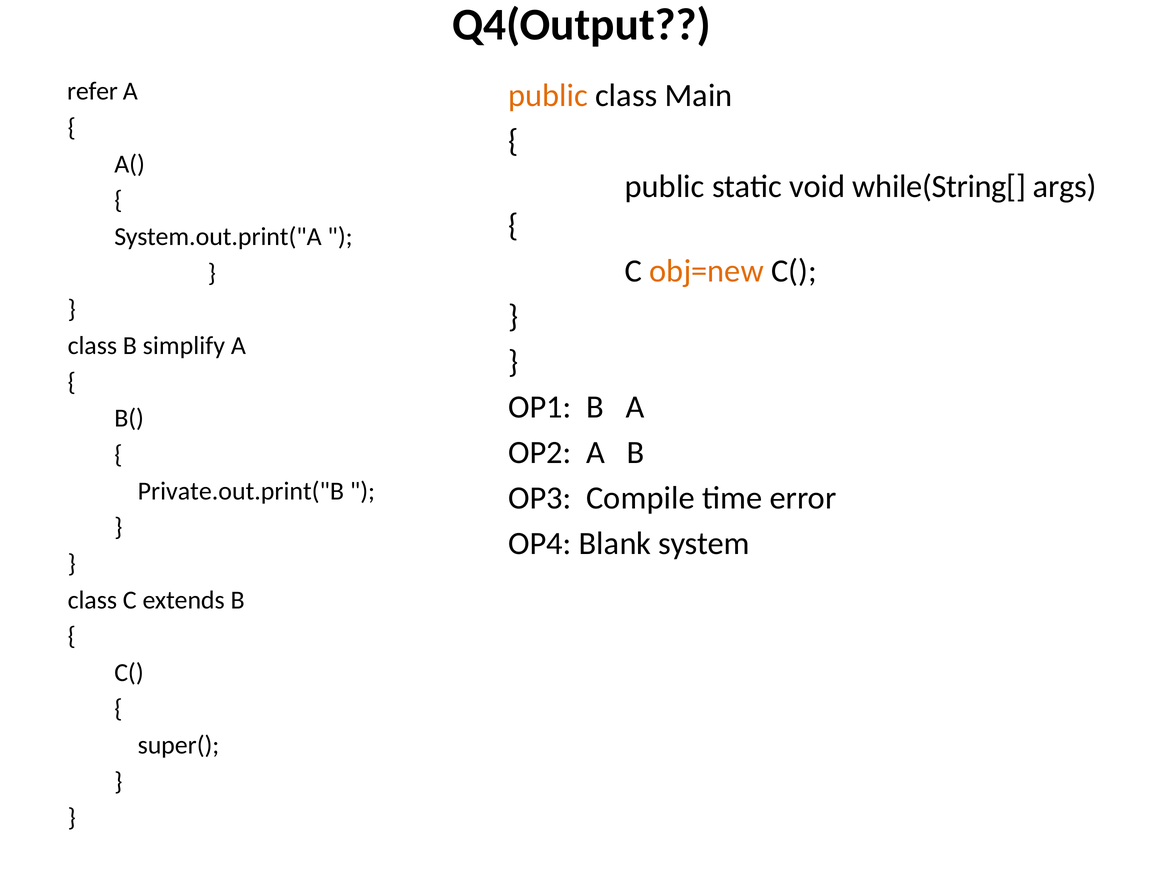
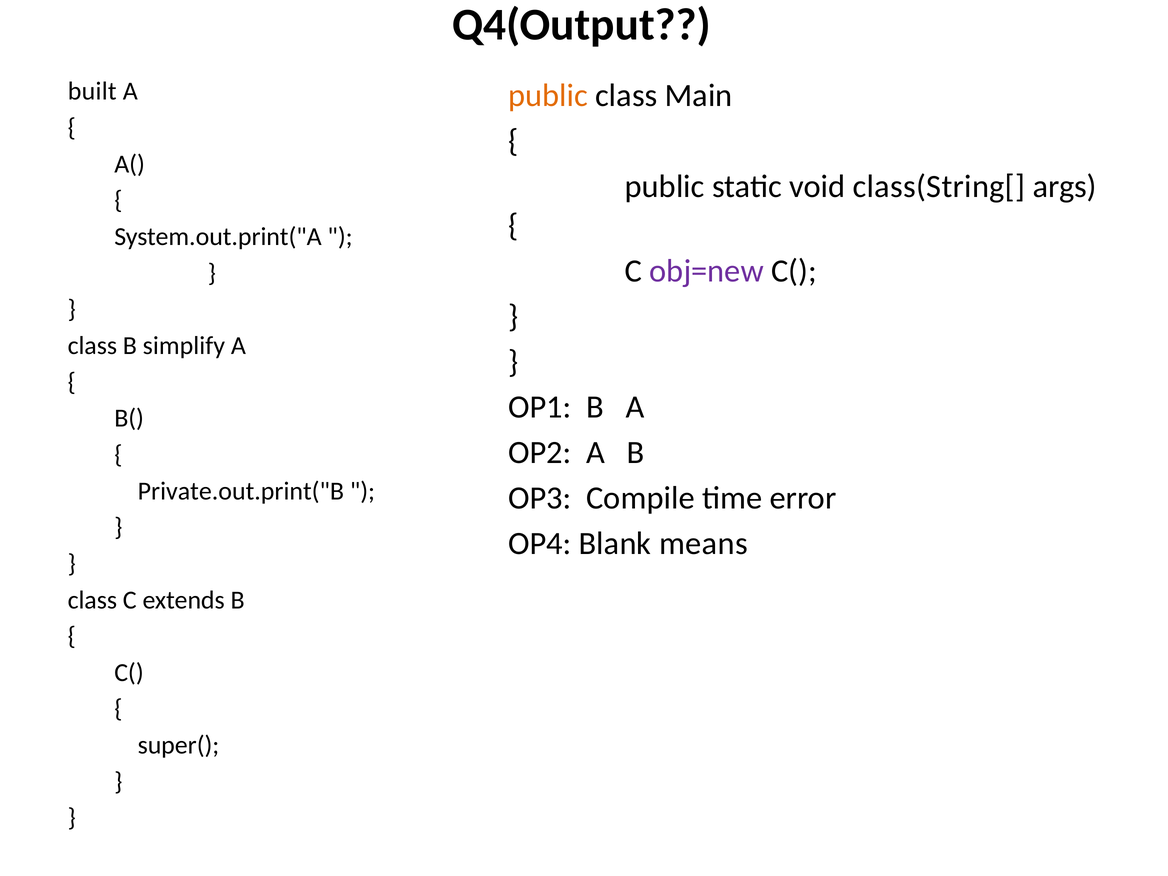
refer: refer -> built
while(String[: while(String[ -> class(String[
obj=new colour: orange -> purple
system: system -> means
